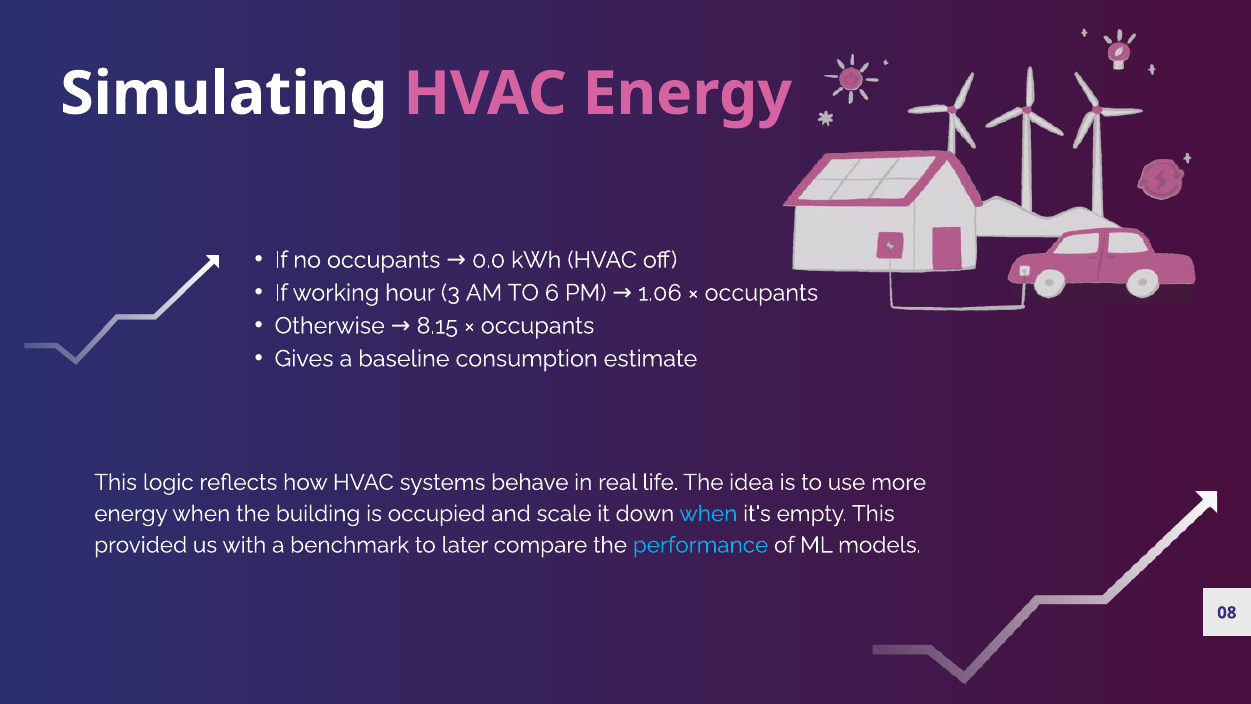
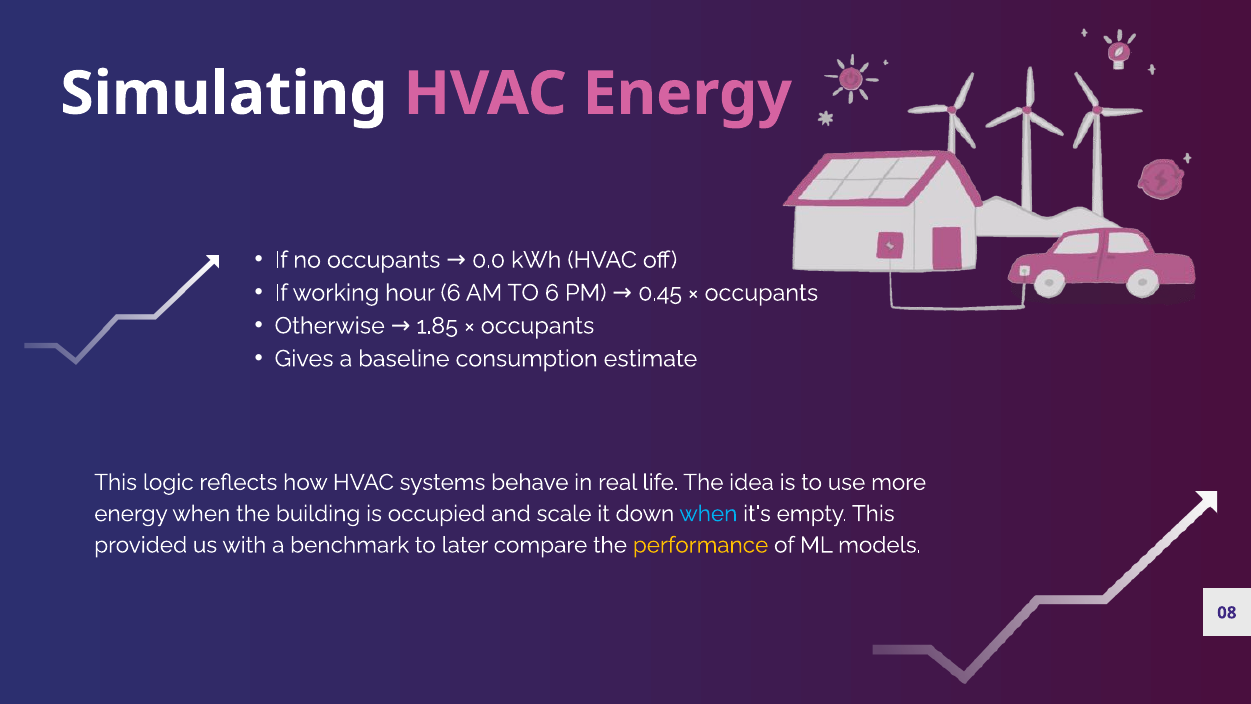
hour 3: 3 -> 6
1.06: 1.06 -> 0.45
8.15: 8.15 -> 1.85
performance colour: light blue -> yellow
